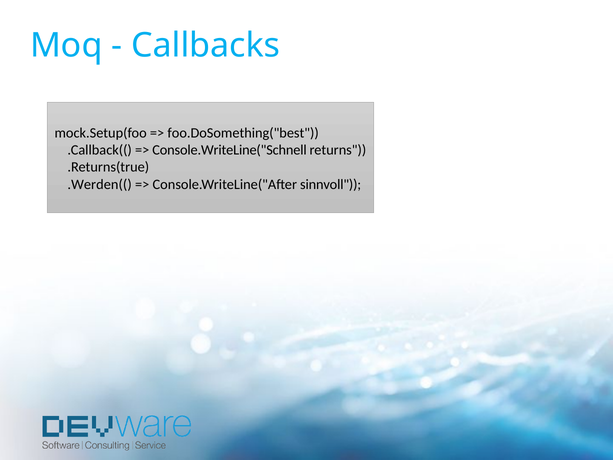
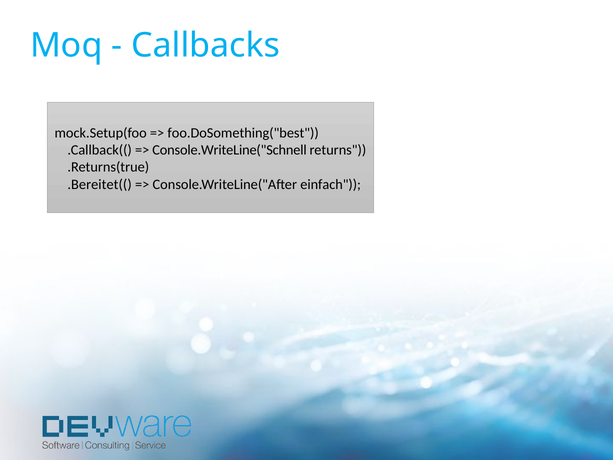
.Werden((: .Werden(( -> .Bereitet((
sinnvoll: sinnvoll -> einfach
